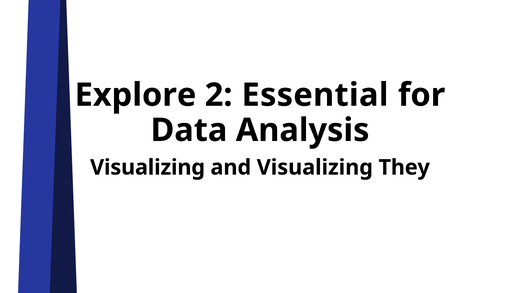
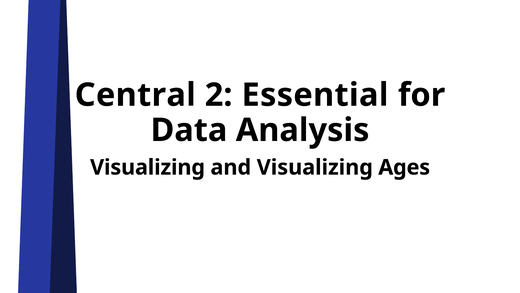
Explore: Explore -> Central
They: They -> Ages
